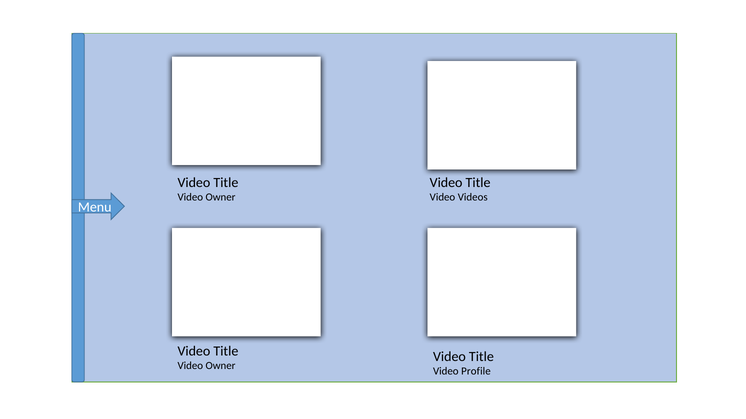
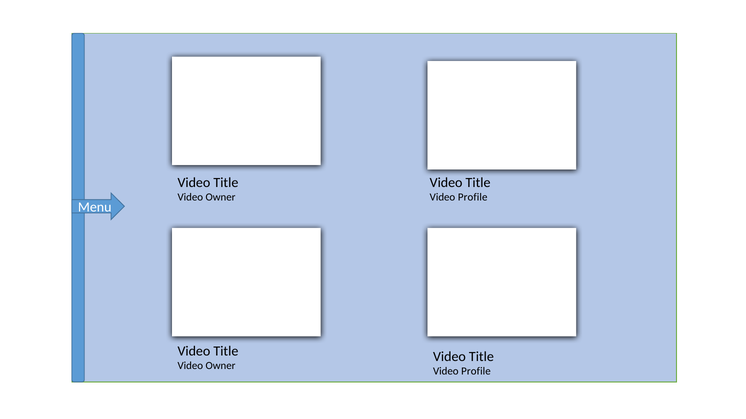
Videos at (473, 198): Videos -> Profile
